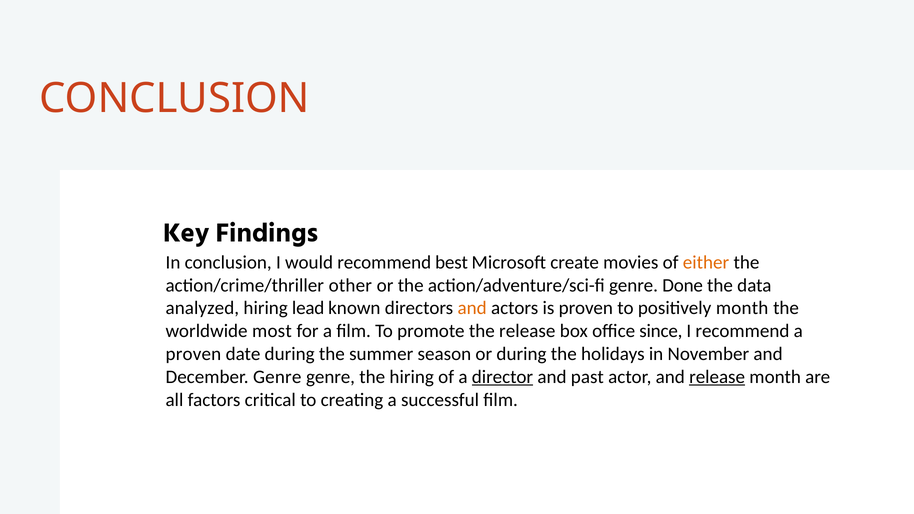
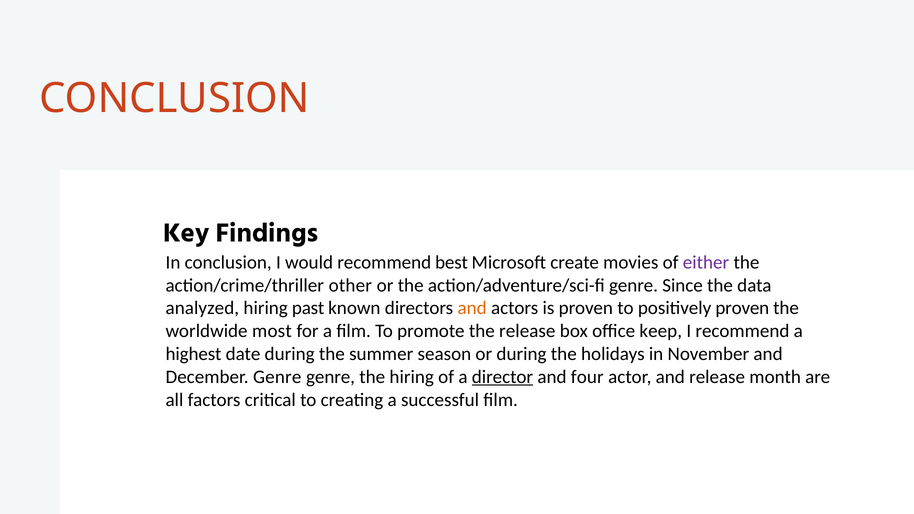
either colour: orange -> purple
Done: Done -> Since
lead: lead -> past
positively month: month -> proven
since: since -> keep
proven at (193, 354): proven -> highest
past: past -> four
release at (717, 377) underline: present -> none
